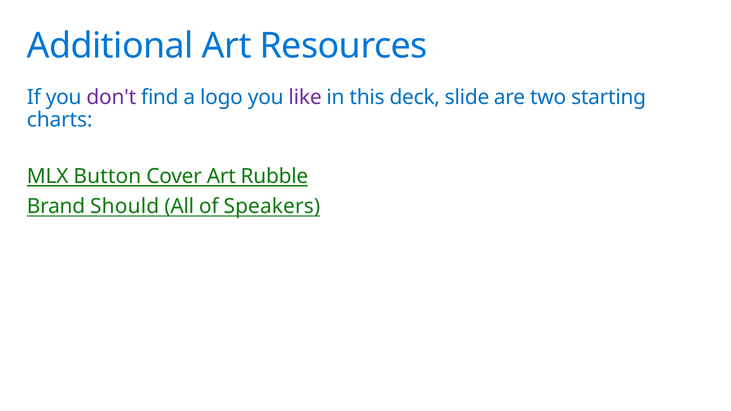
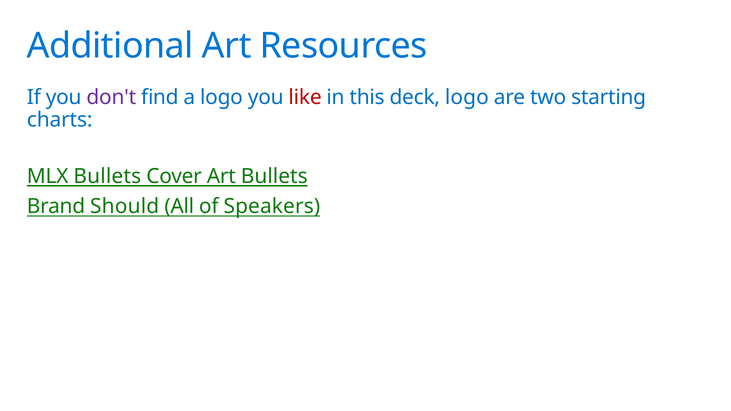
like colour: purple -> red
deck slide: slide -> logo
MLX Button: Button -> Bullets
Art Rubble: Rubble -> Bullets
